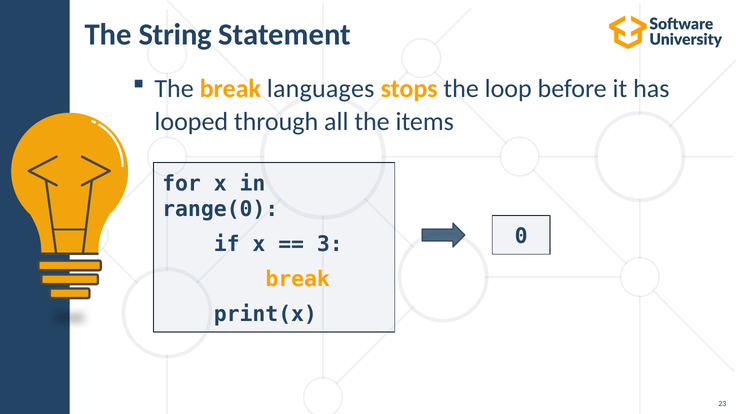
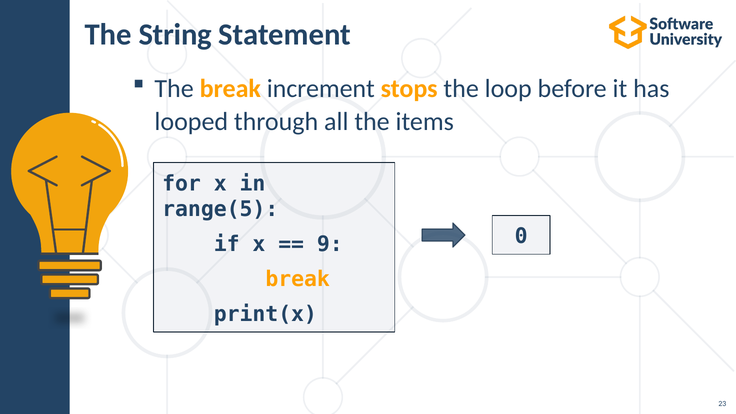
languages: languages -> increment
range(0: range(0 -> range(5
3: 3 -> 9
